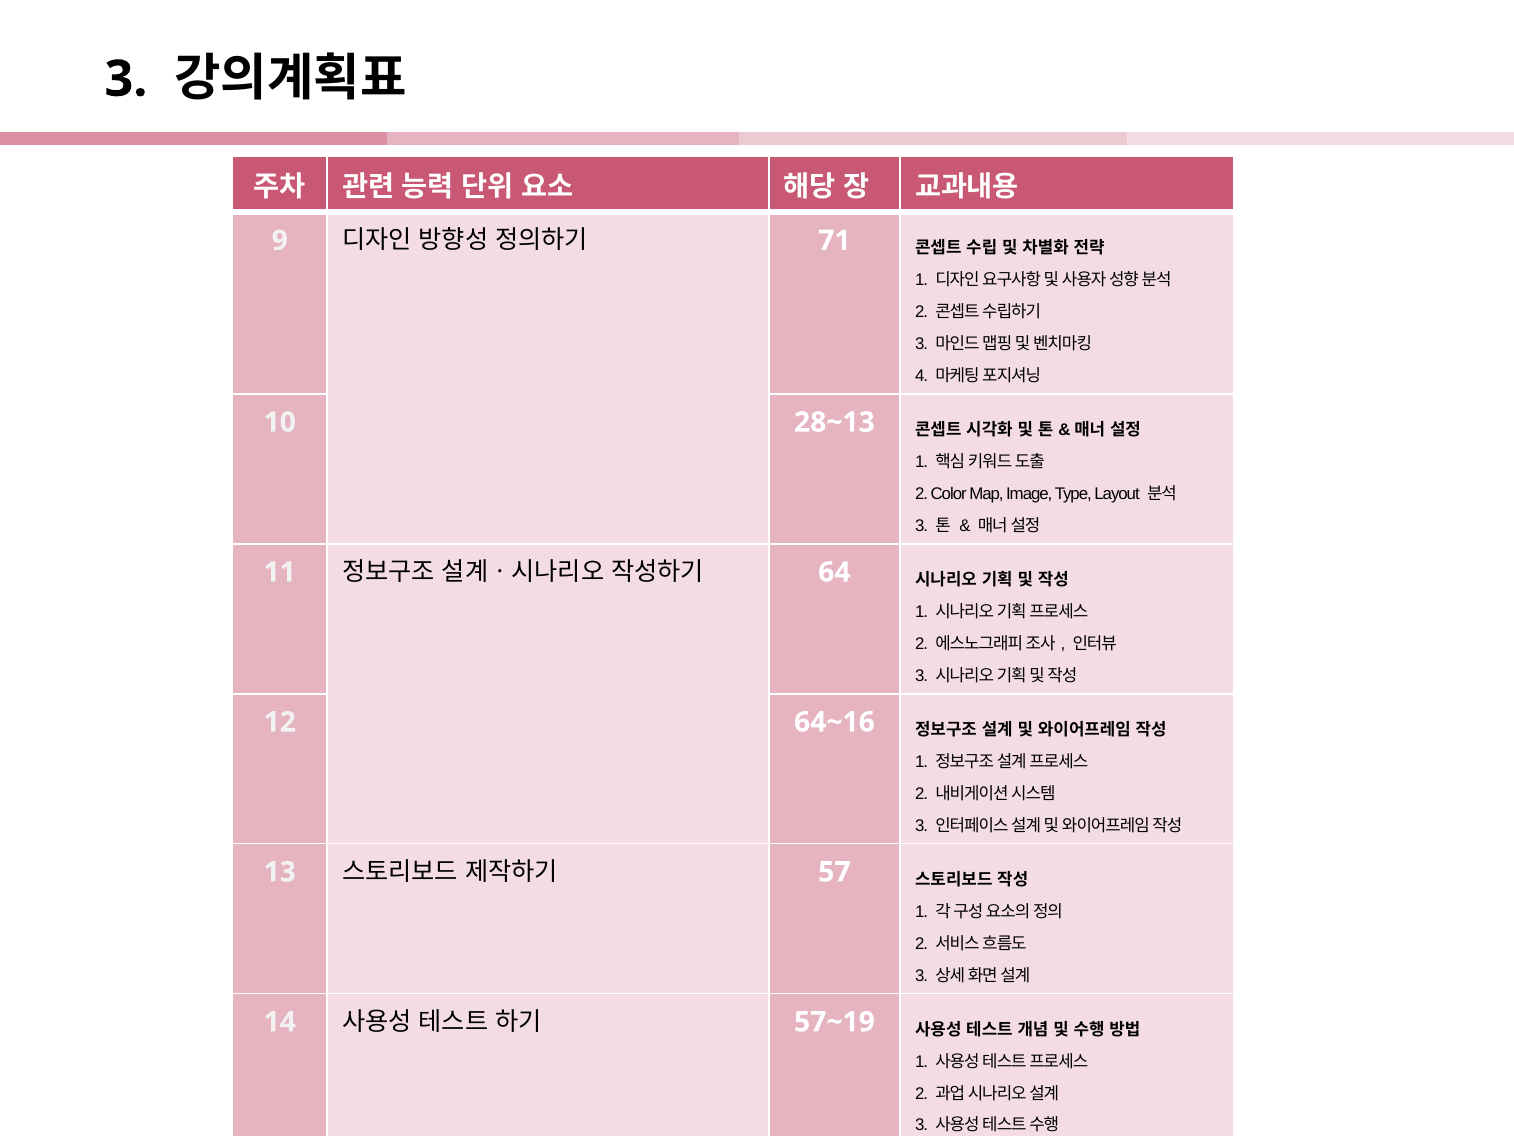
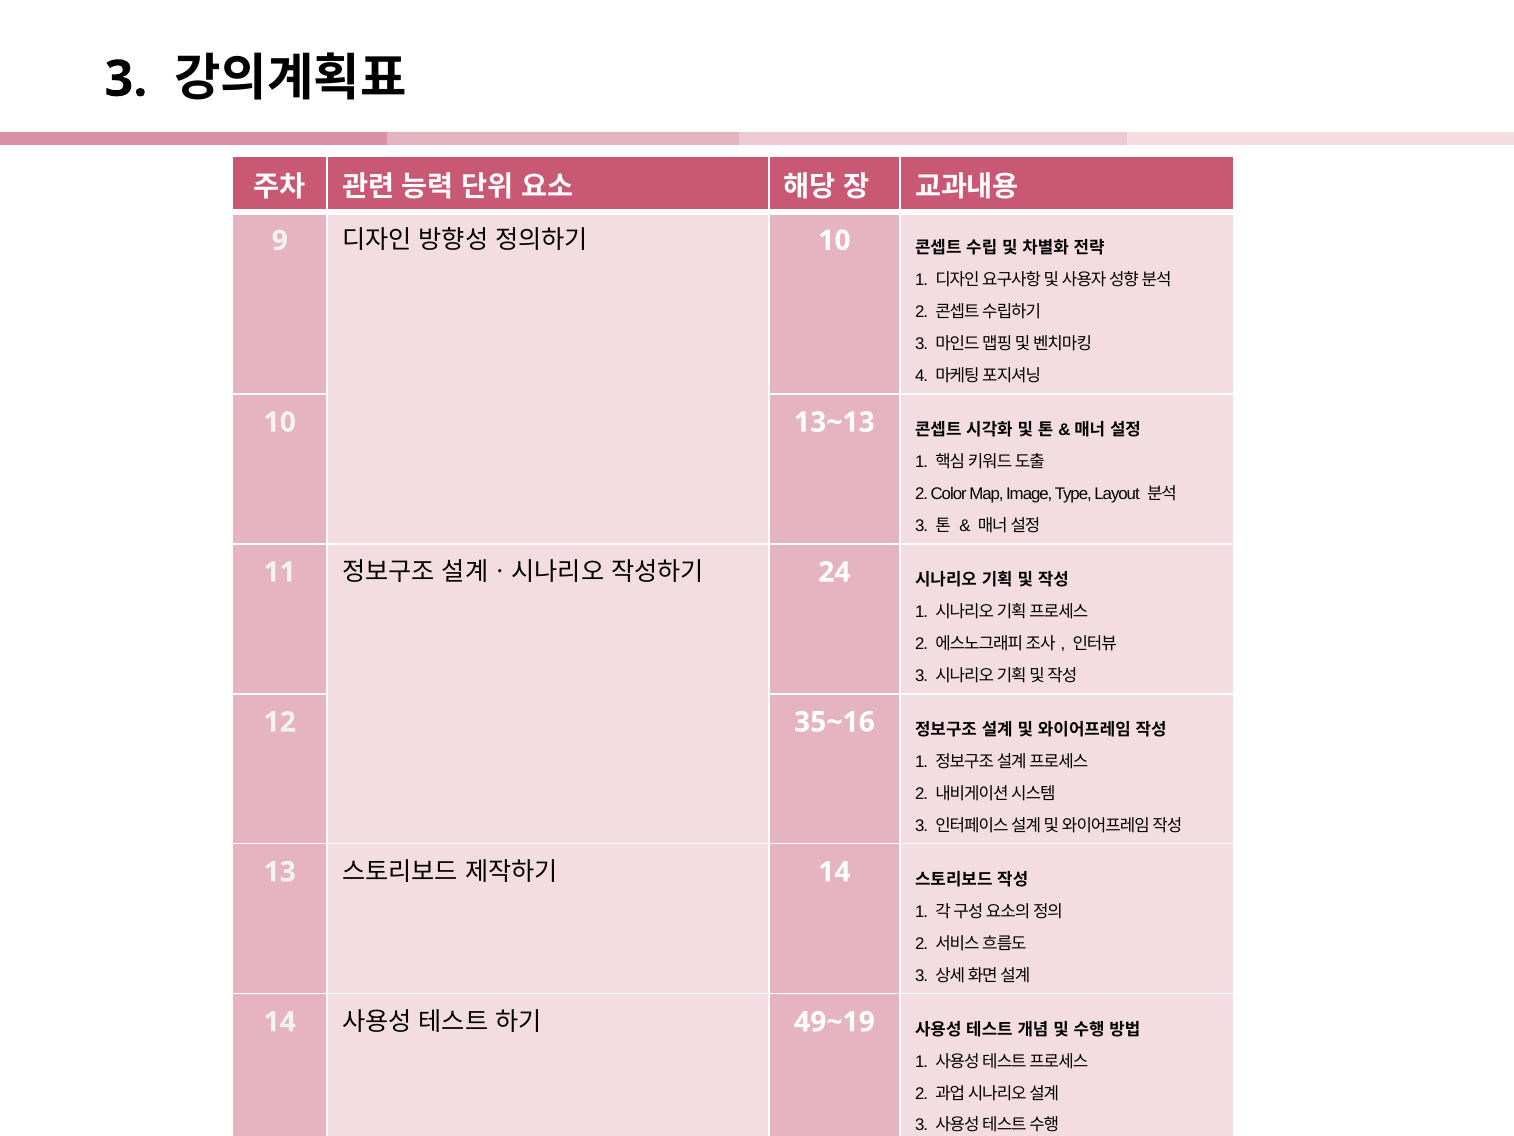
71 at (834, 240): 71 -> 10
28~13: 28~13 -> 13~13
64: 64 -> 24
64~16: 64~16 -> 35~16
57 at (834, 872): 57 -> 14
57~19: 57~19 -> 49~19
